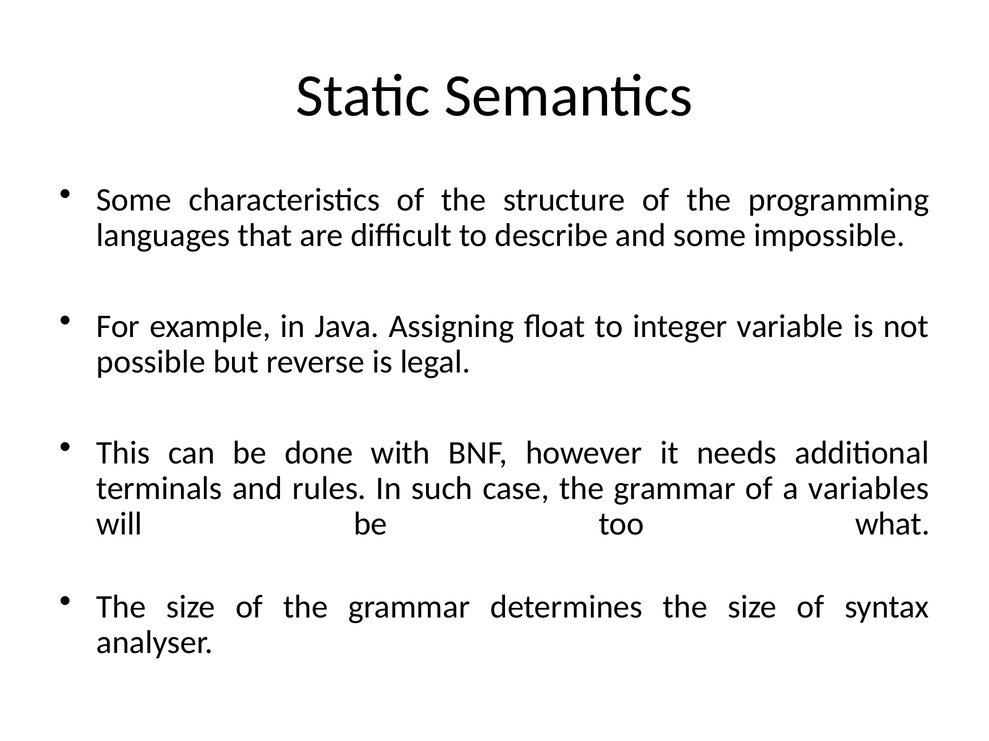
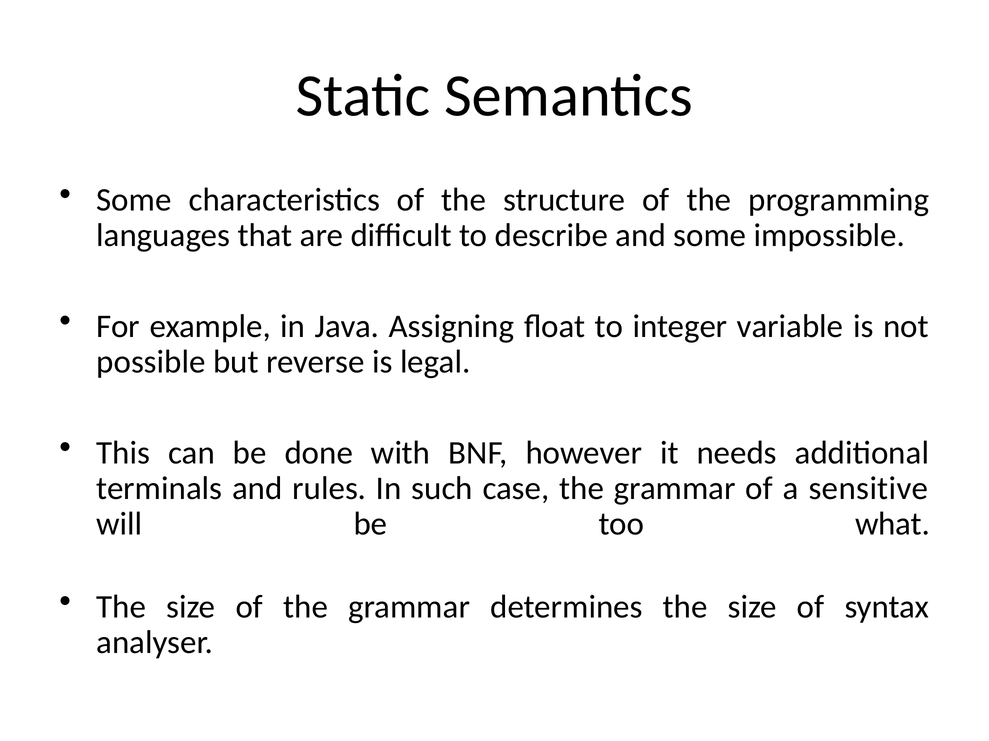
variables: variables -> sensitive
